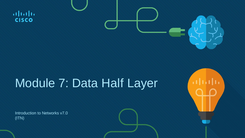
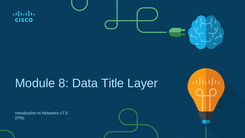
7: 7 -> 8
Half: Half -> Title
